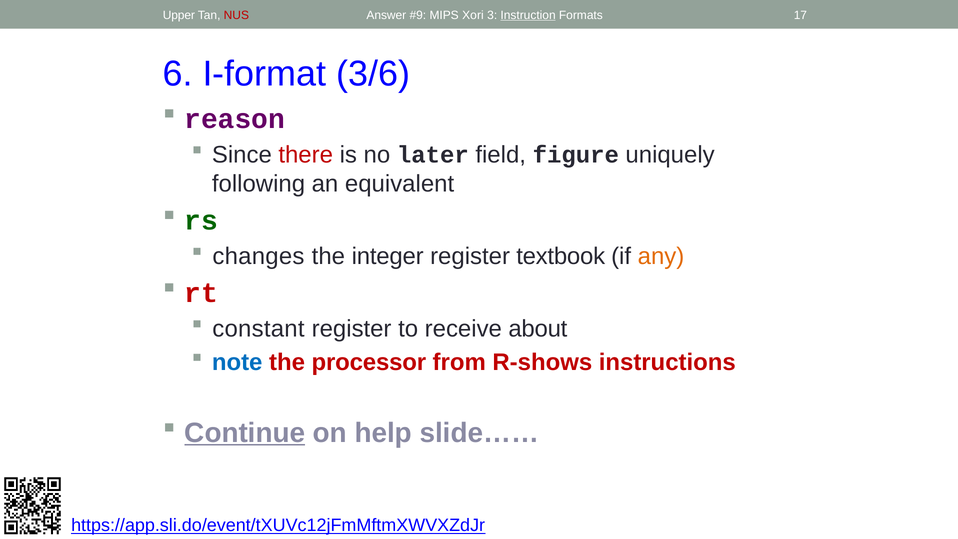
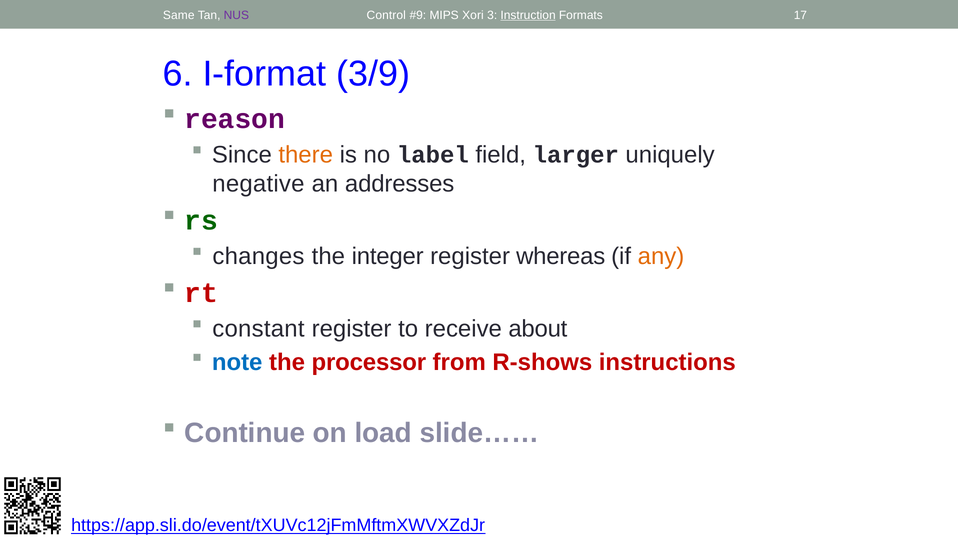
Upper: Upper -> Same
NUS colour: red -> purple
Answer: Answer -> Control
3/6: 3/6 -> 3/9
there colour: red -> orange
later: later -> label
figure: figure -> larger
following: following -> negative
equivalent: equivalent -> addresses
textbook: textbook -> whereas
Continue underline: present -> none
help: help -> load
